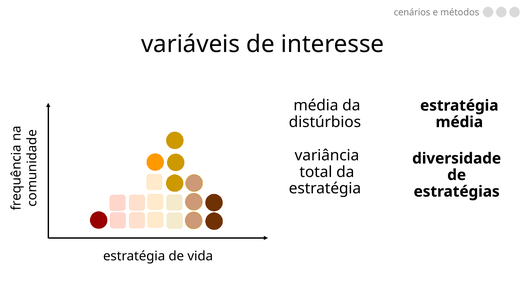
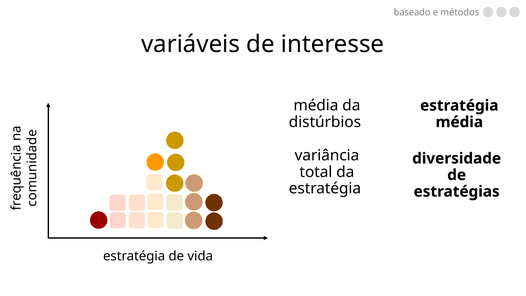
cenários: cenários -> baseado
